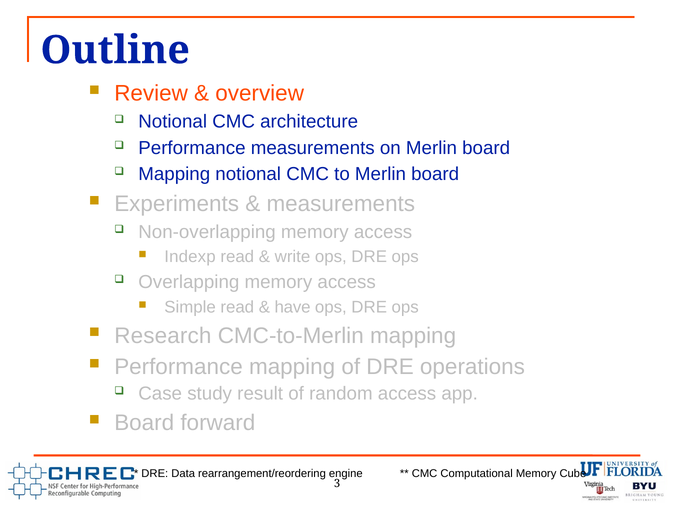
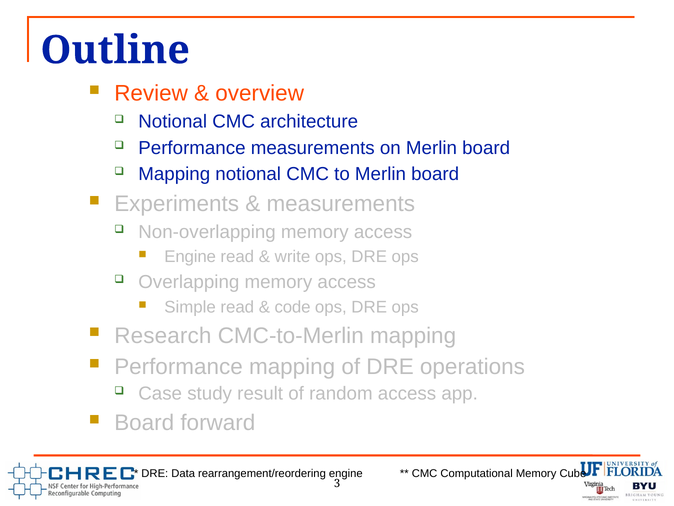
Indexp at (190, 257): Indexp -> Engine
have: have -> code
